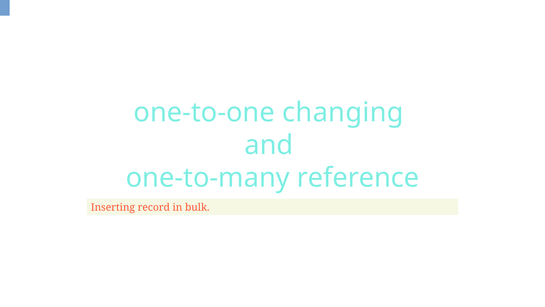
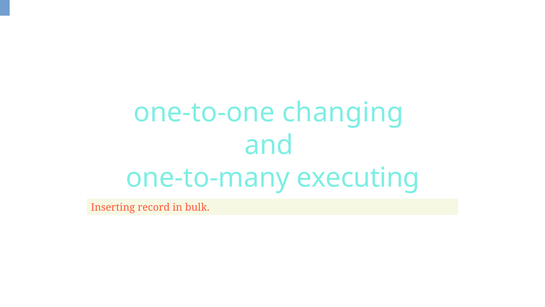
reference: reference -> executing
